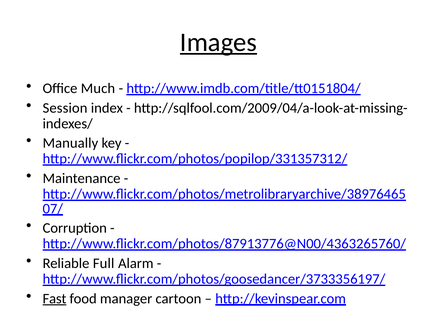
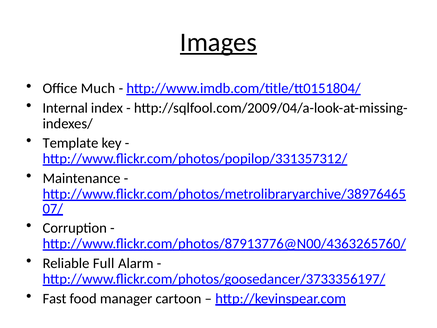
Session: Session -> Internal
Manually: Manually -> Template
Fast underline: present -> none
